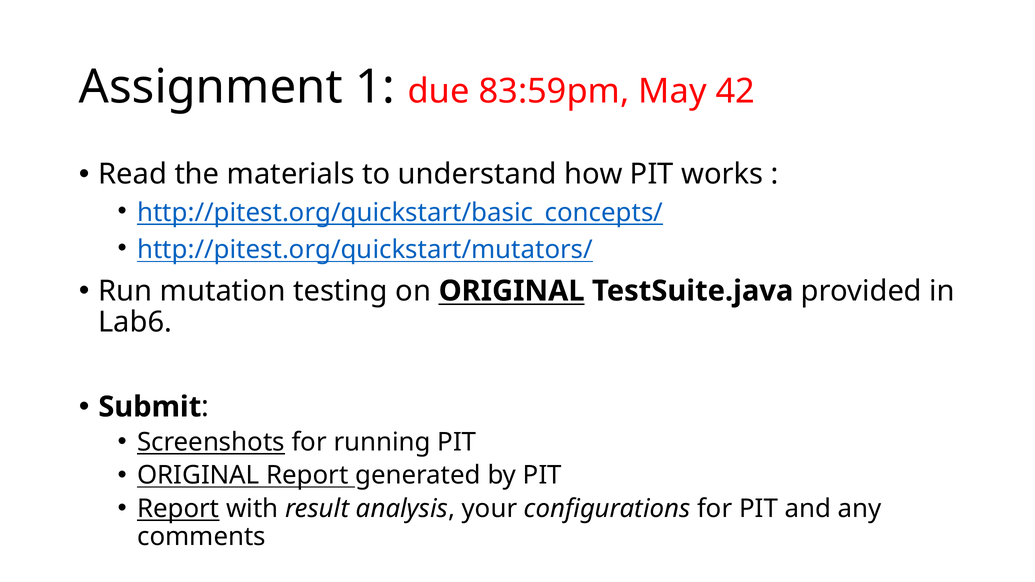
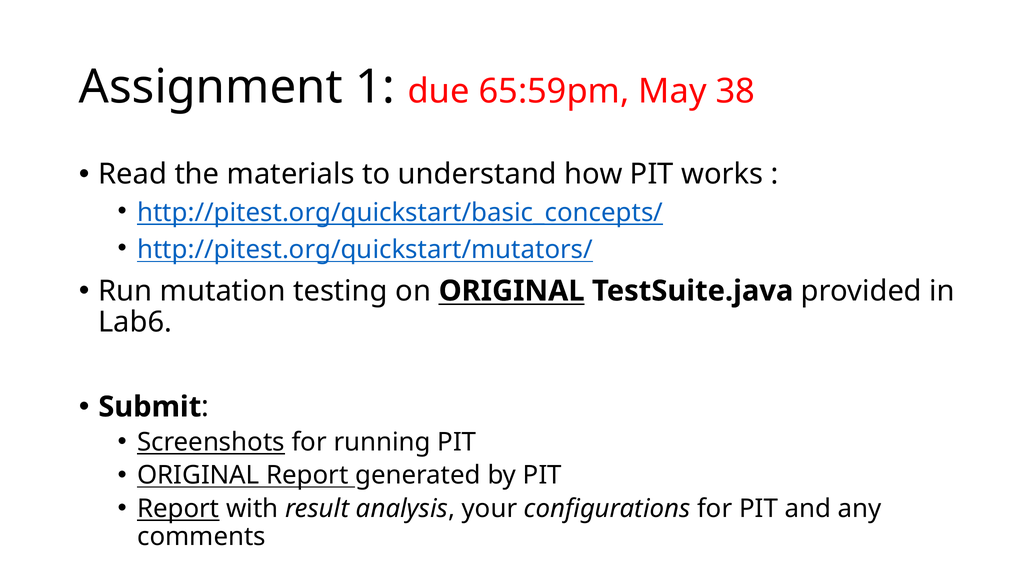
83:59pm: 83:59pm -> 65:59pm
42: 42 -> 38
